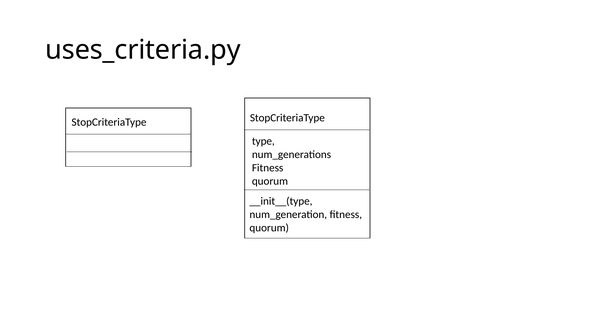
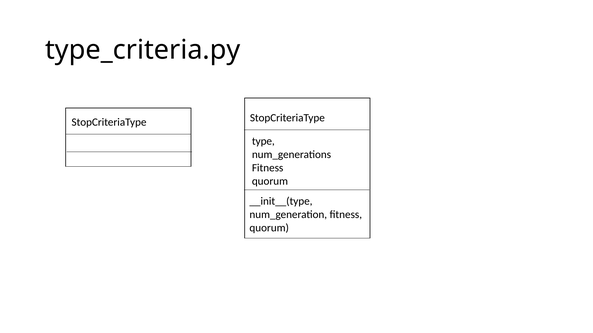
uses_criteria.py: uses_criteria.py -> type_criteria.py
